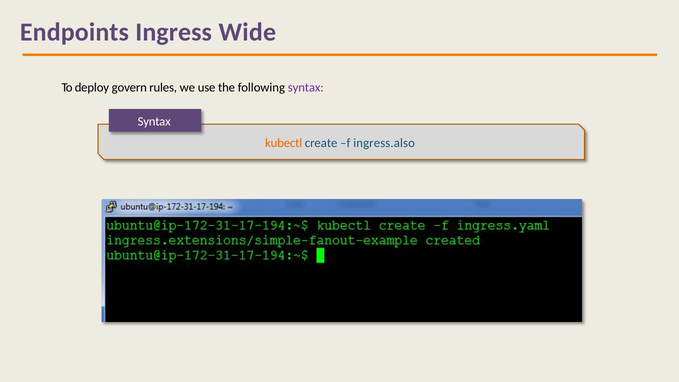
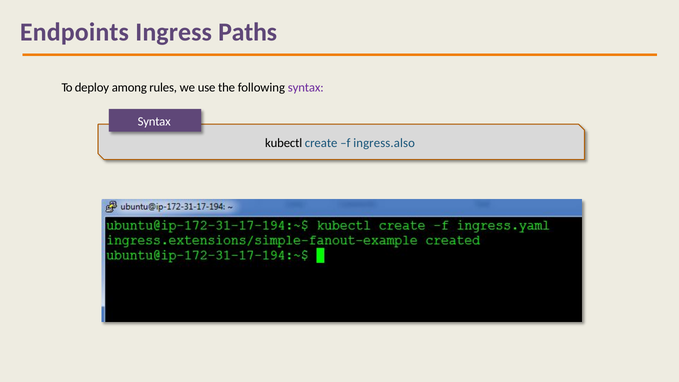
Wide: Wide -> Paths
govern: govern -> among
kubectl colour: orange -> black
